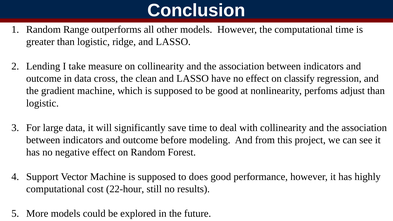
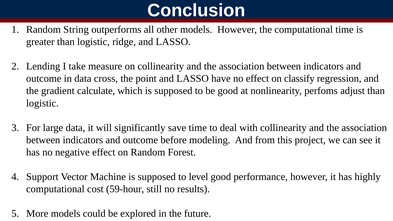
Range: Range -> String
clean: clean -> point
gradient machine: machine -> calculate
does: does -> level
22-hour: 22-hour -> 59-hour
